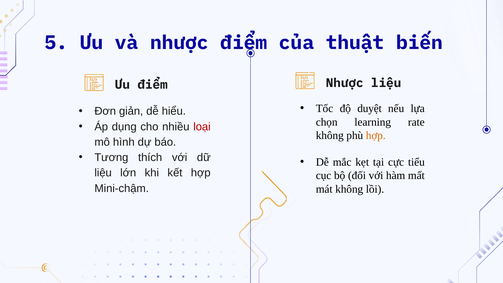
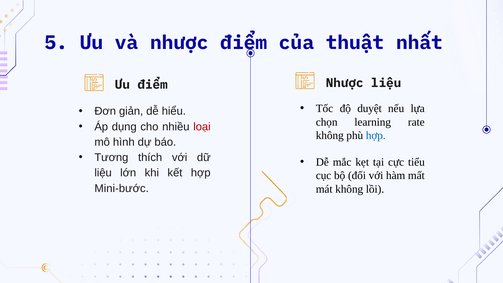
biến: biến -> nhất
hợp at (376, 135) colour: orange -> blue
Mini-chậm: Mini-chậm -> Mini-bước
